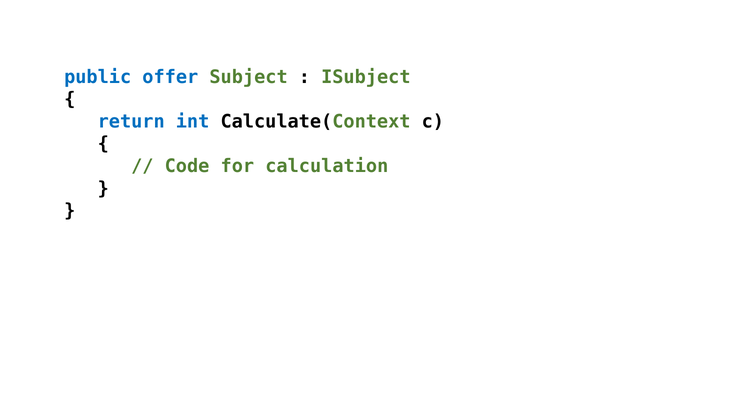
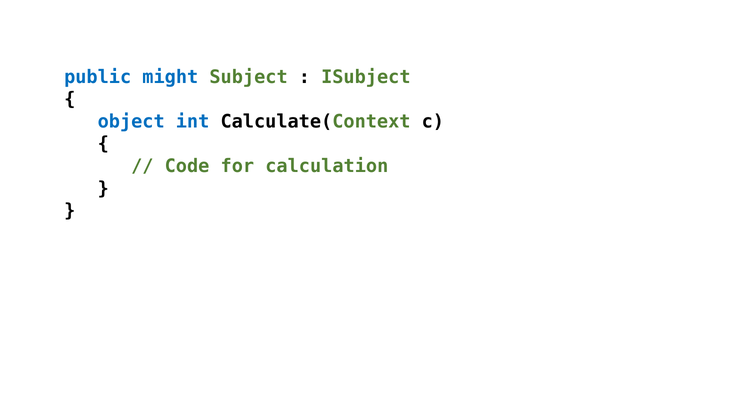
offer: offer -> might
return: return -> object
